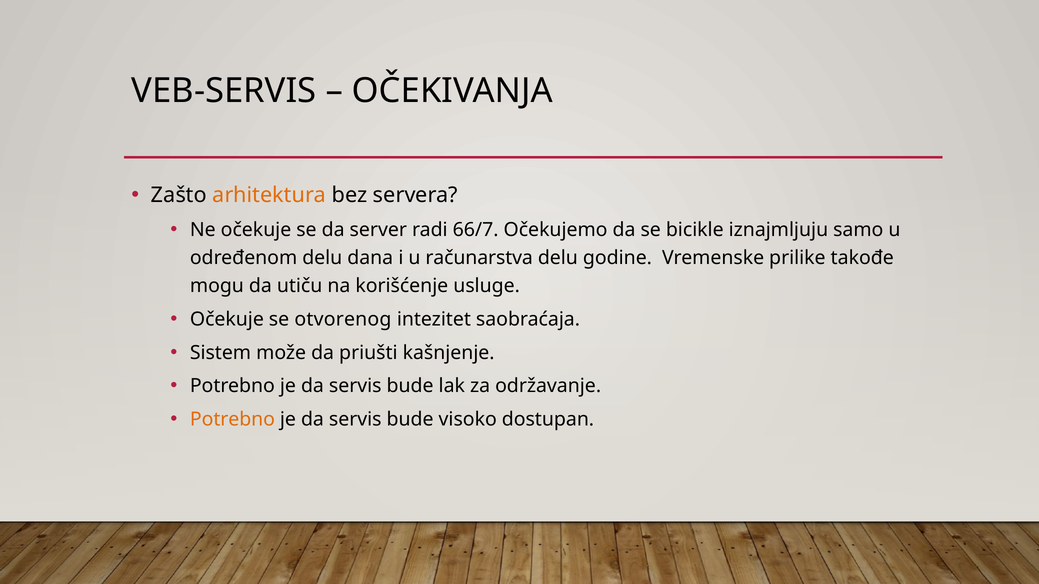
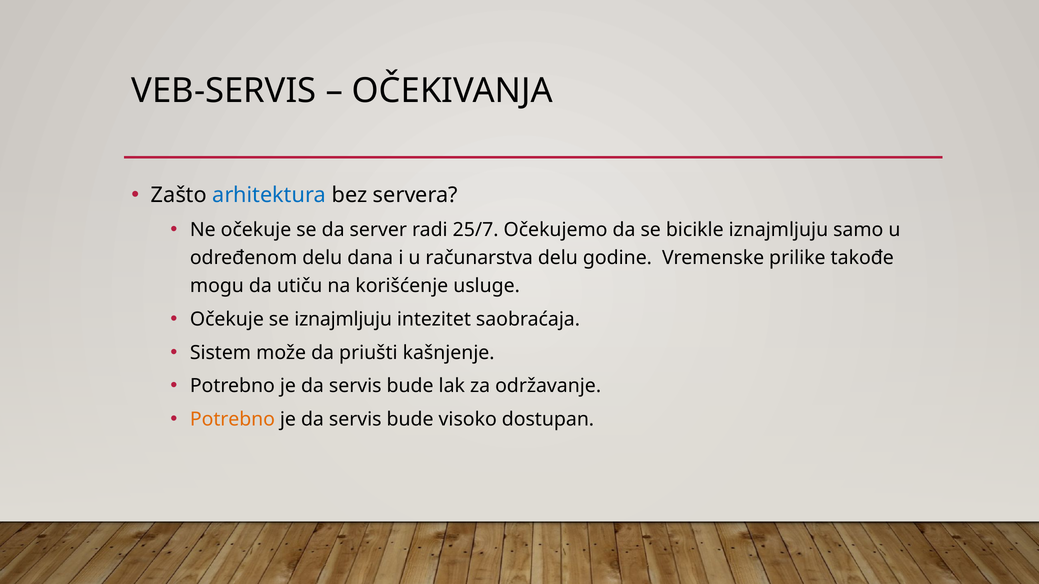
arhitektura colour: orange -> blue
66/7: 66/7 -> 25/7
se otvorenog: otvorenog -> iznajmljuju
